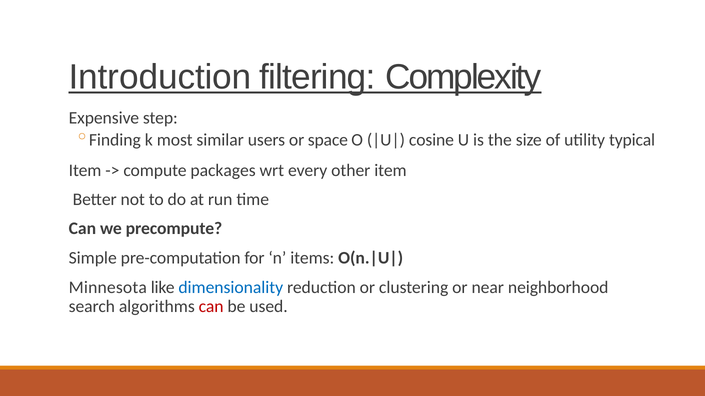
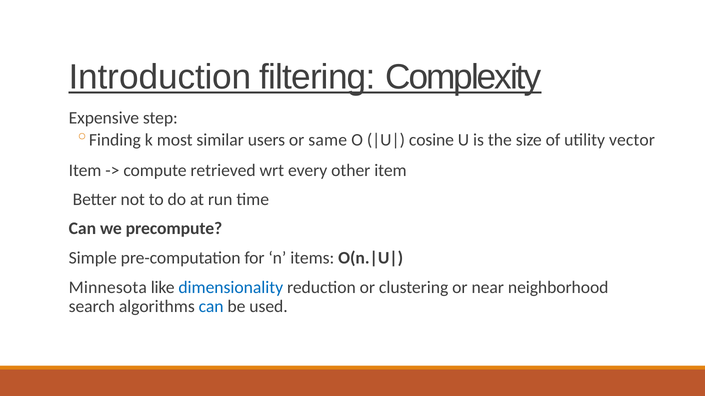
space: space -> same
typical: typical -> vector
packages: packages -> retrieved
can at (211, 307) colour: red -> blue
